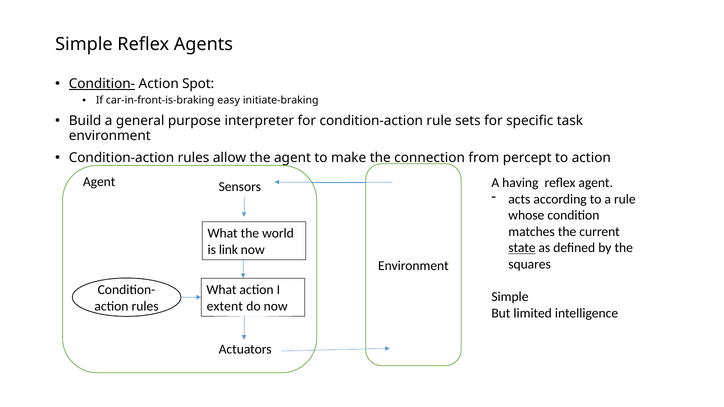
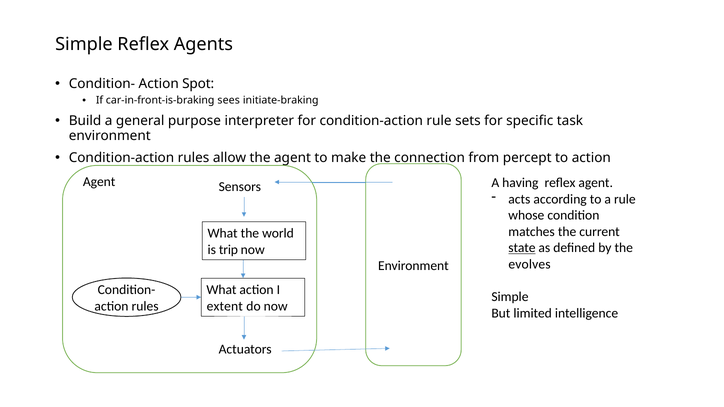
Condition- at (102, 84) underline: present -> none
easy: easy -> sees
link: link -> trip
squares: squares -> evolves
